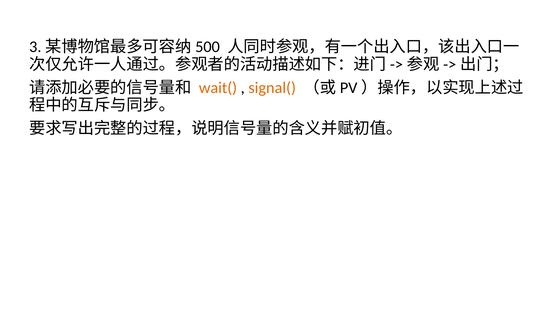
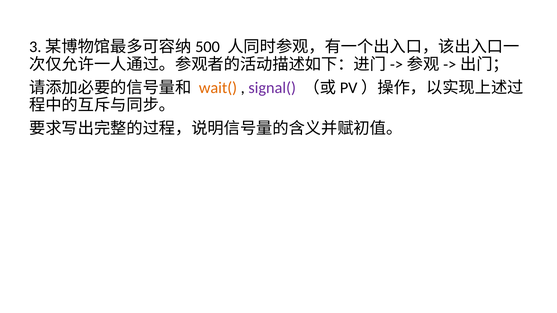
signal( colour: orange -> purple
